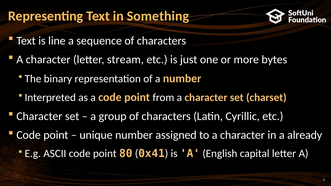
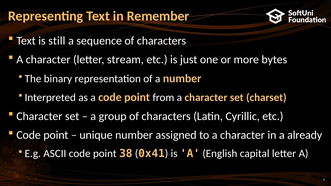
Something: Something -> Remember
line: line -> still
80: 80 -> 38
